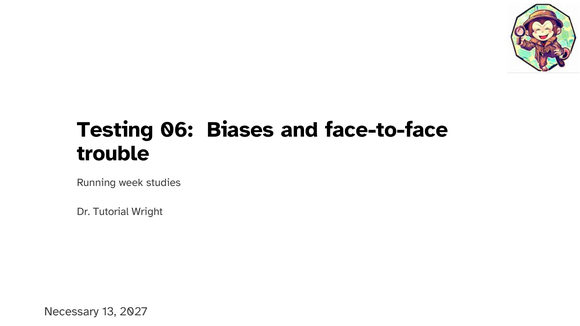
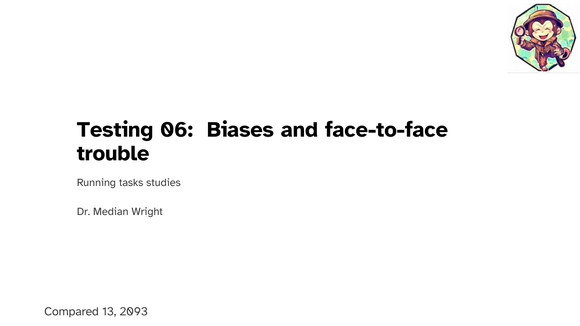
week: week -> tasks
Tutorial: Tutorial -> Median
Necessary: Necessary -> Compared
2027: 2027 -> 2093
